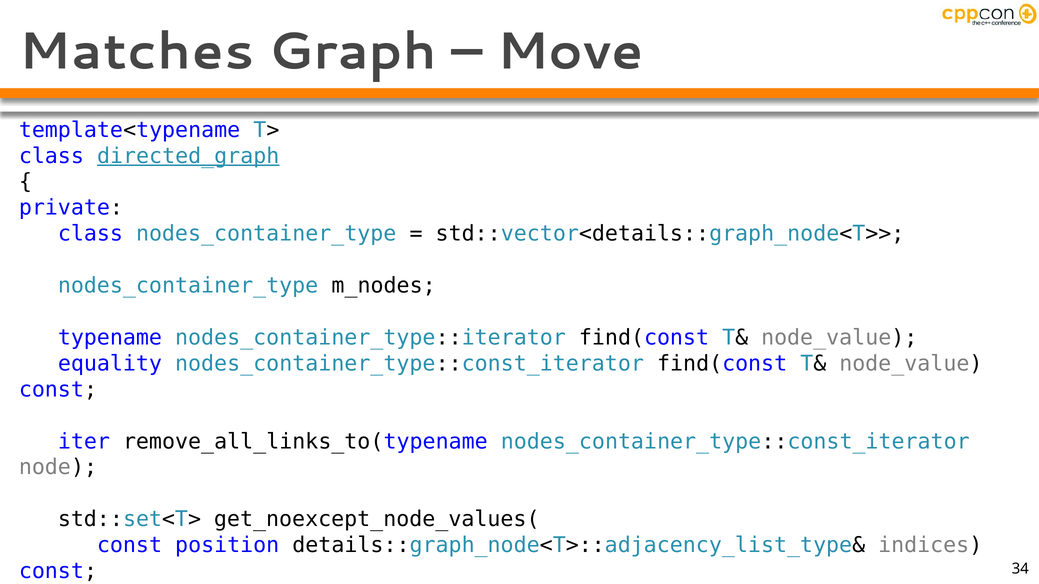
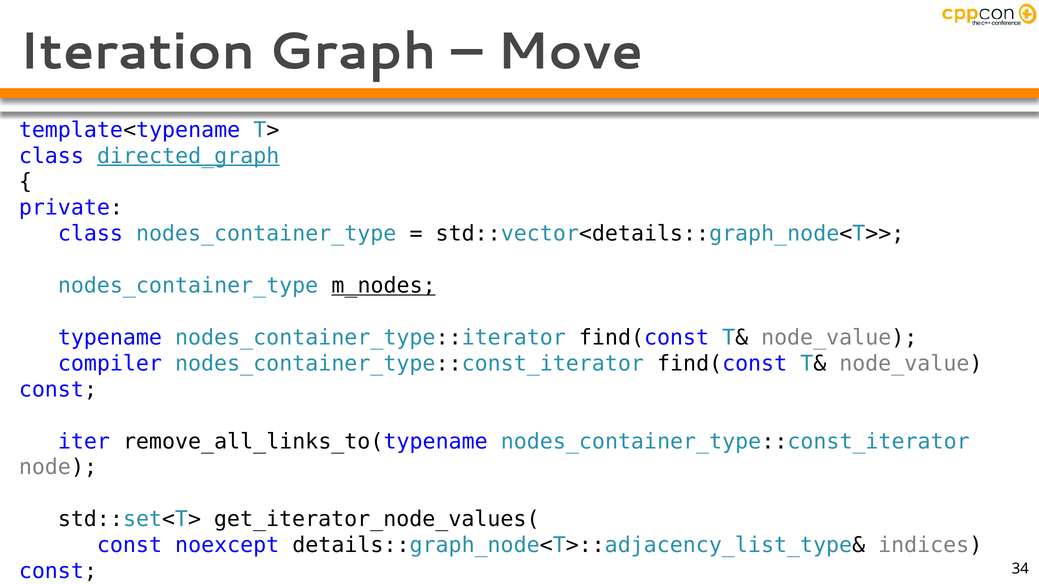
Matches: Matches -> Iteration
m_nodes underline: none -> present
equality: equality -> compiler
get_noexcept_node_values(: get_noexcept_node_values( -> get_iterator_node_values(
position: position -> noexcept
